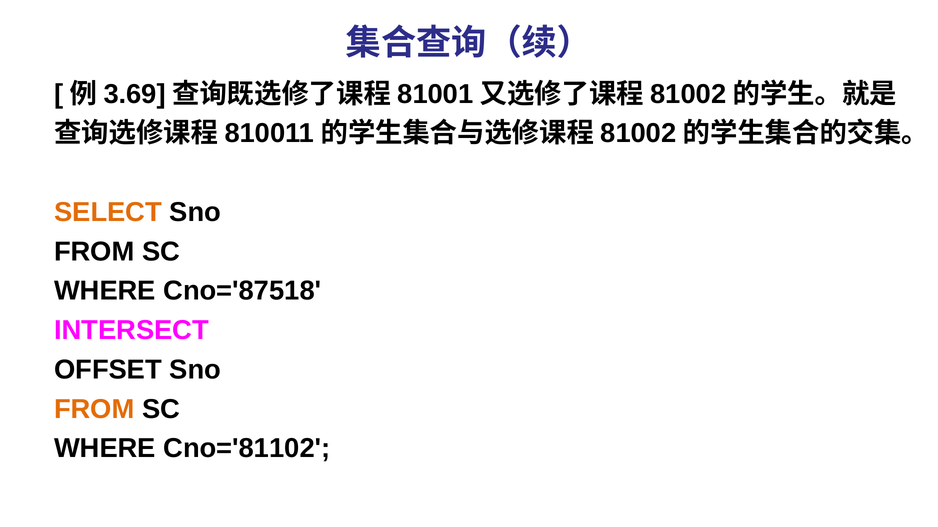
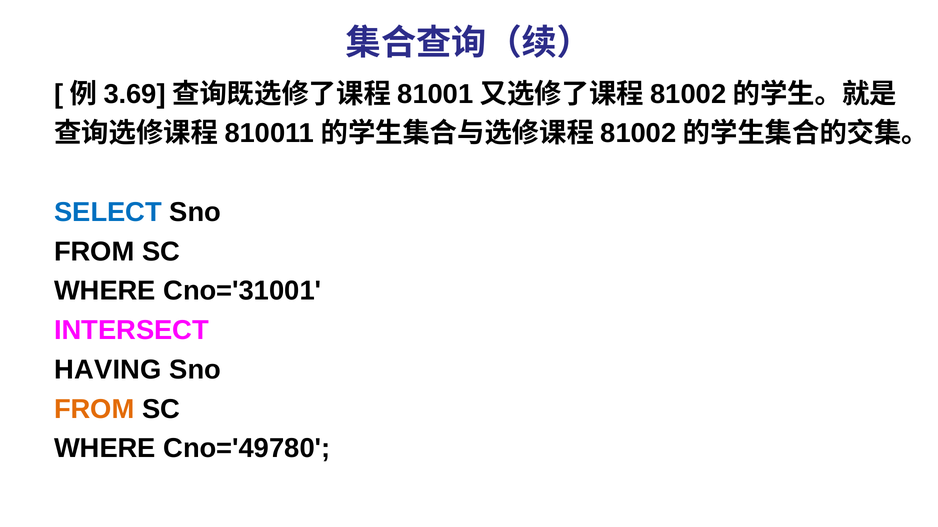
SELECT colour: orange -> blue
Cno='87518: Cno='87518 -> Cno='31001
OFFSET: OFFSET -> HAVING
Cno='81102: Cno='81102 -> Cno='49780
